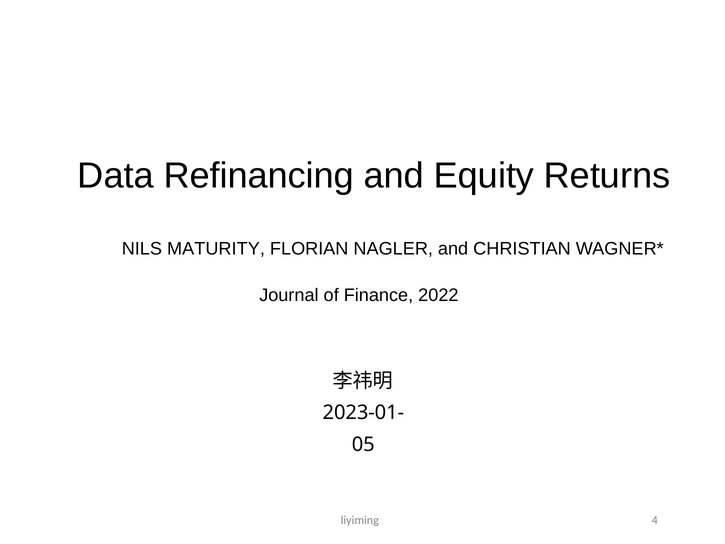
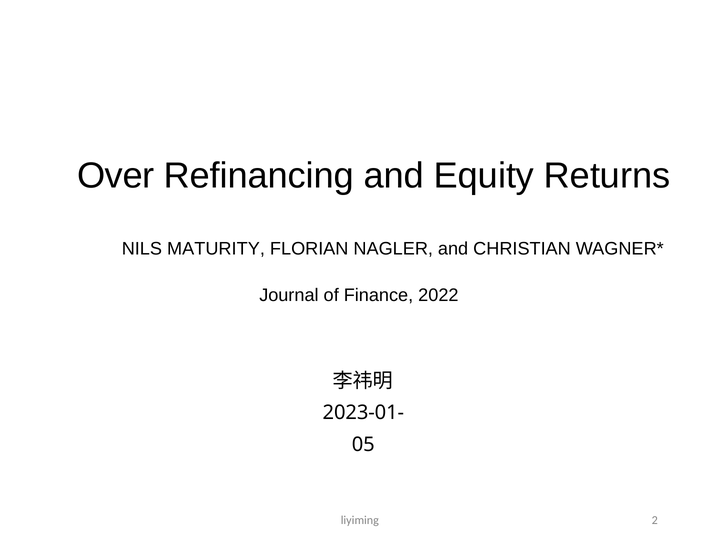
Data: Data -> Over
4: 4 -> 2
